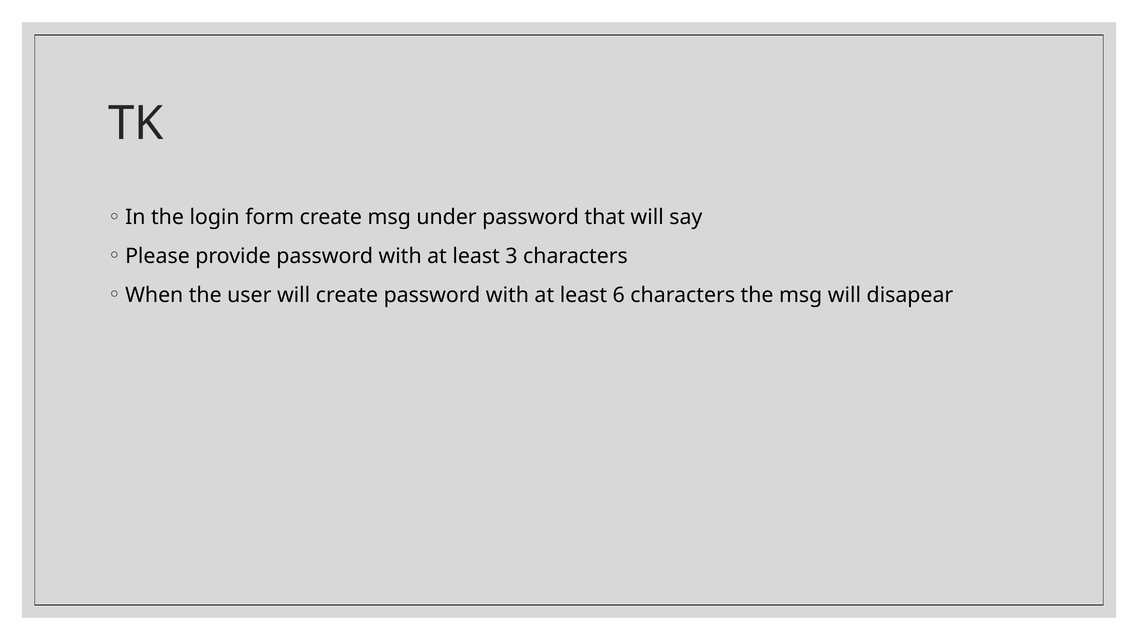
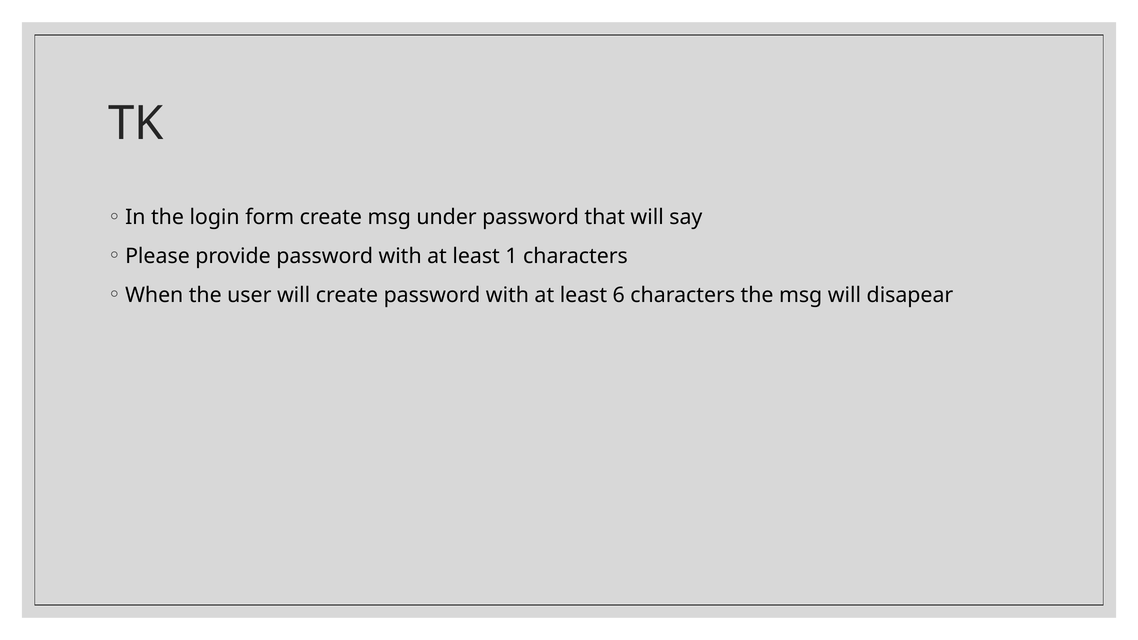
3: 3 -> 1
